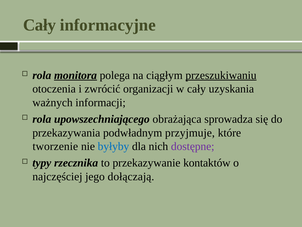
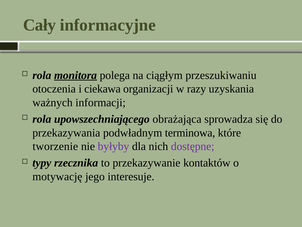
przeszukiwaniu underline: present -> none
zwrócić: zwrócić -> ciekawa
w cały: cały -> razy
przyjmuje: przyjmuje -> terminowa
byłyby colour: blue -> purple
najczęściej: najczęściej -> motywację
dołączają: dołączają -> interesuje
